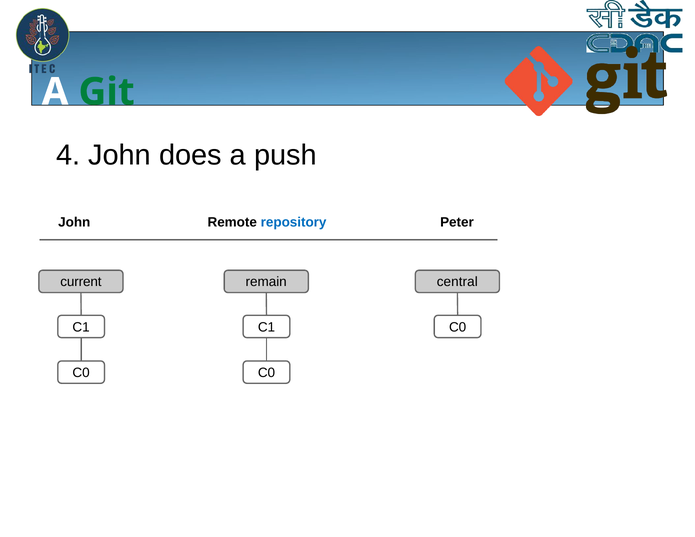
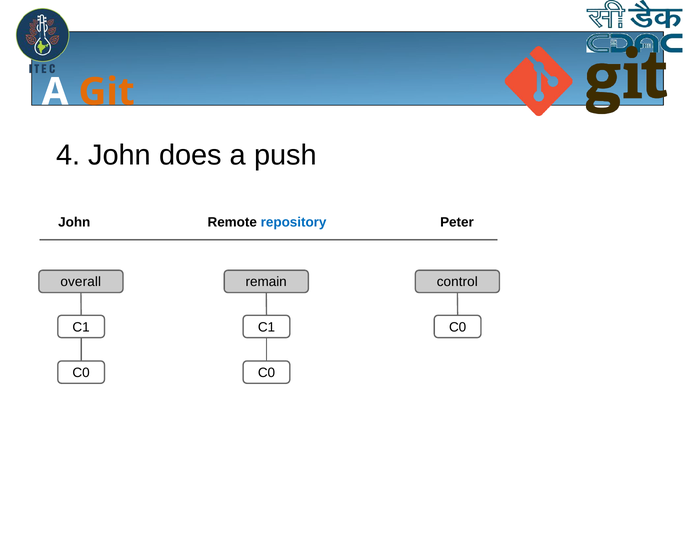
Git colour: green -> orange
current: current -> overall
central: central -> control
